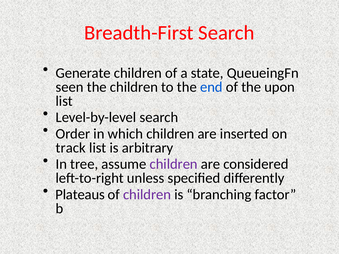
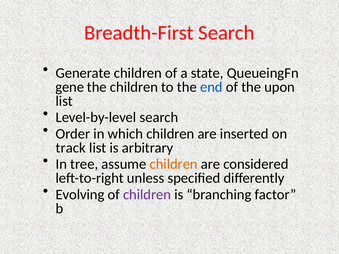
seen: seen -> gene
children at (174, 164) colour: purple -> orange
Plateaus: Plateaus -> Evolving
